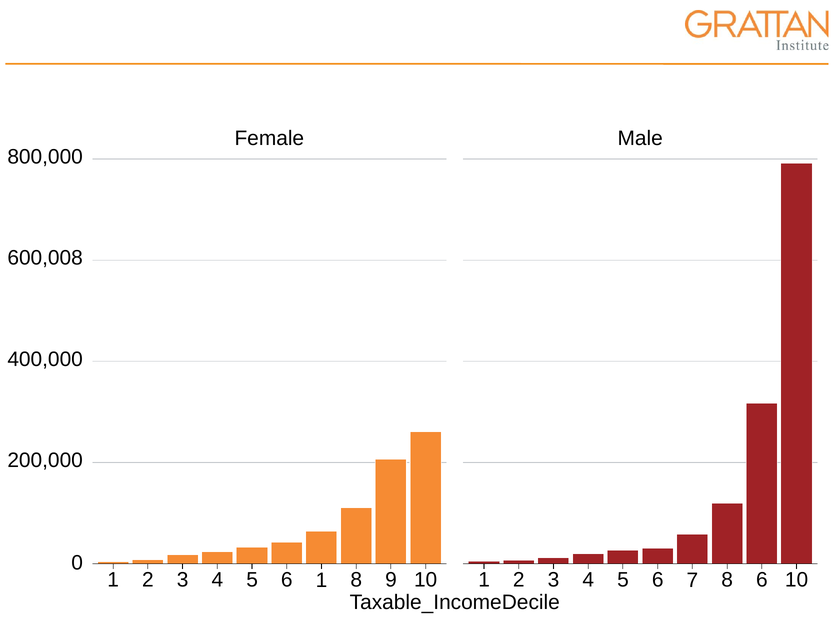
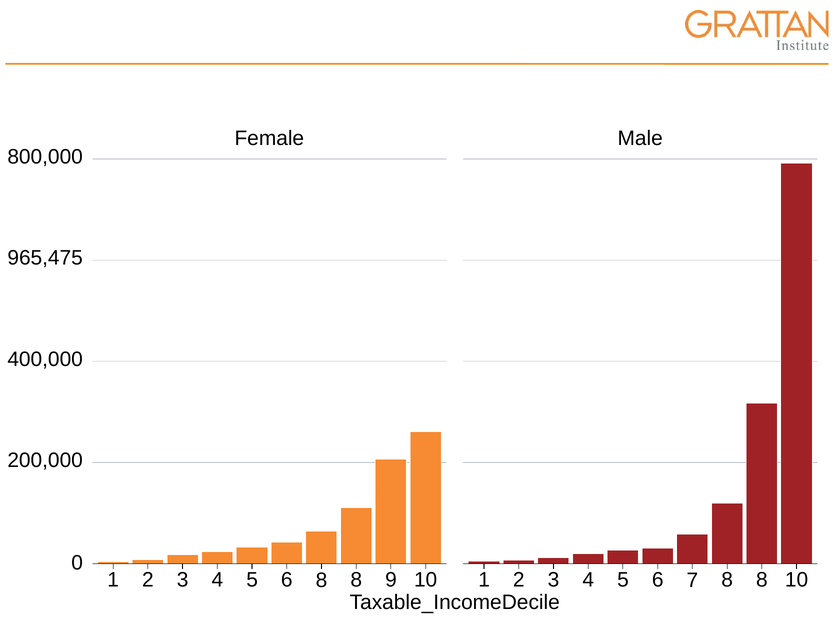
600,008: 600,008 -> 965,475
6 1: 1 -> 8
7 8 6: 6 -> 8
